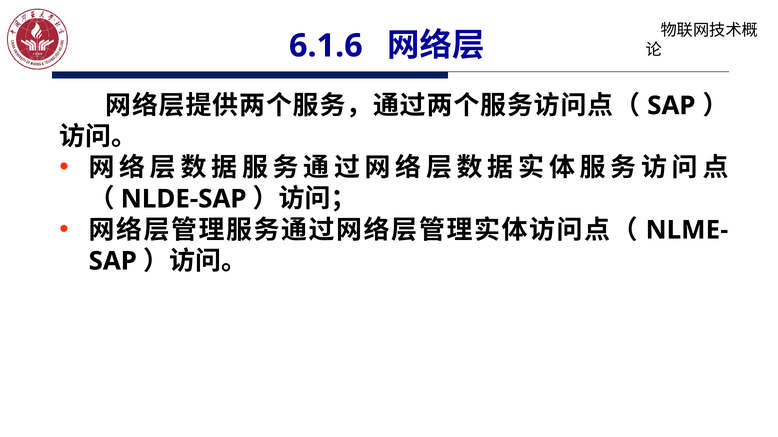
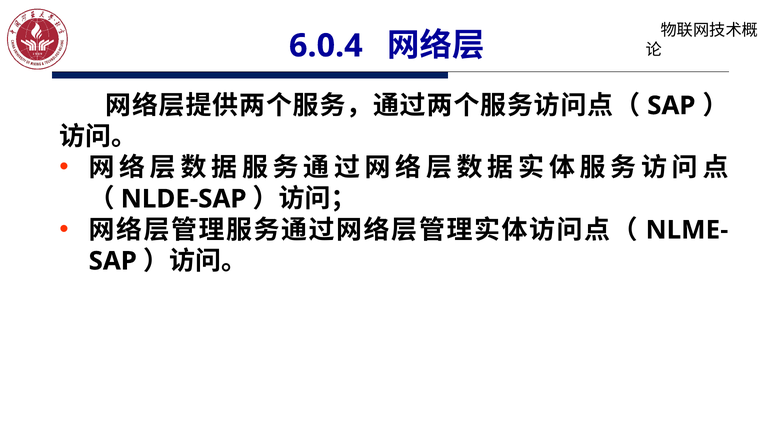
6.1.6: 6.1.6 -> 6.0.4
